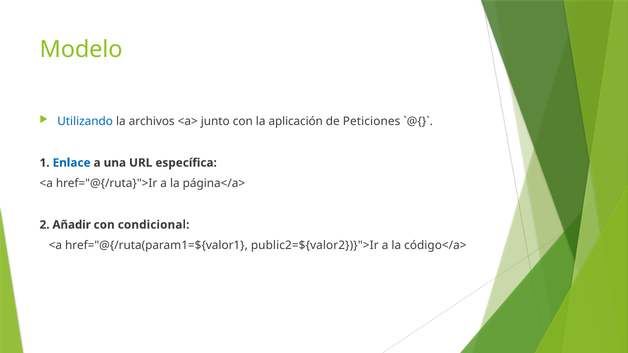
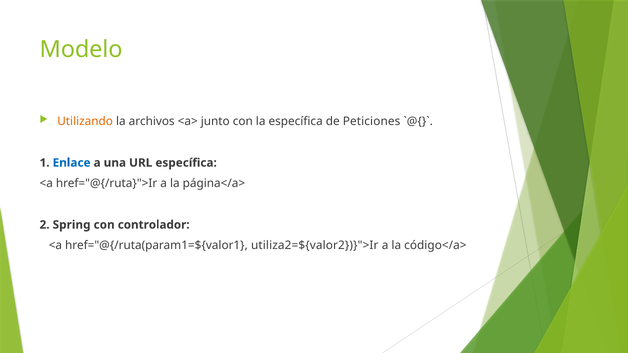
Utilizando colour: blue -> orange
la aplicación: aplicación -> específica
Añadir: Añadir -> Spring
condicional: condicional -> controlador
public2=${valor2})}">Ir: public2=${valor2})}">Ir -> utiliza2=${valor2})}">Ir
